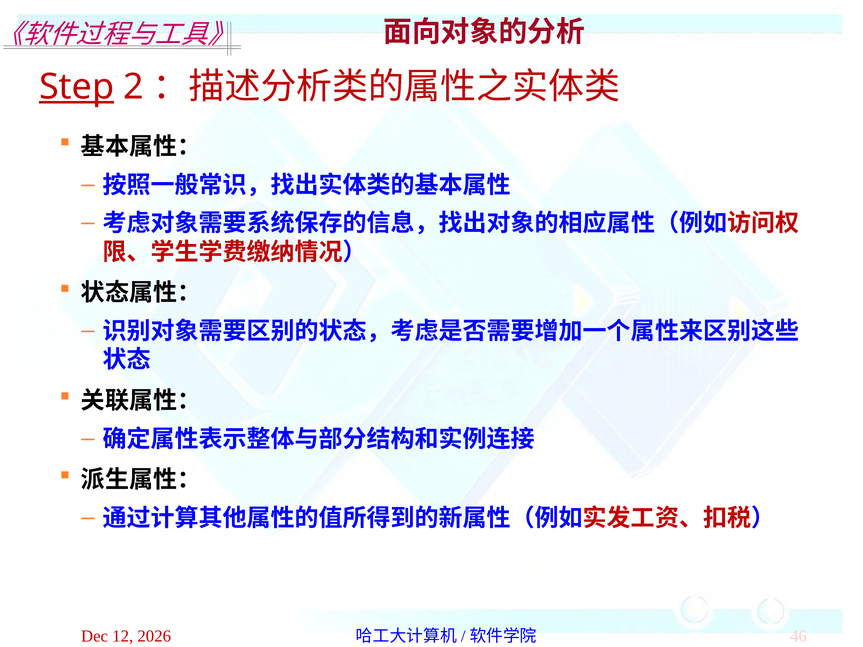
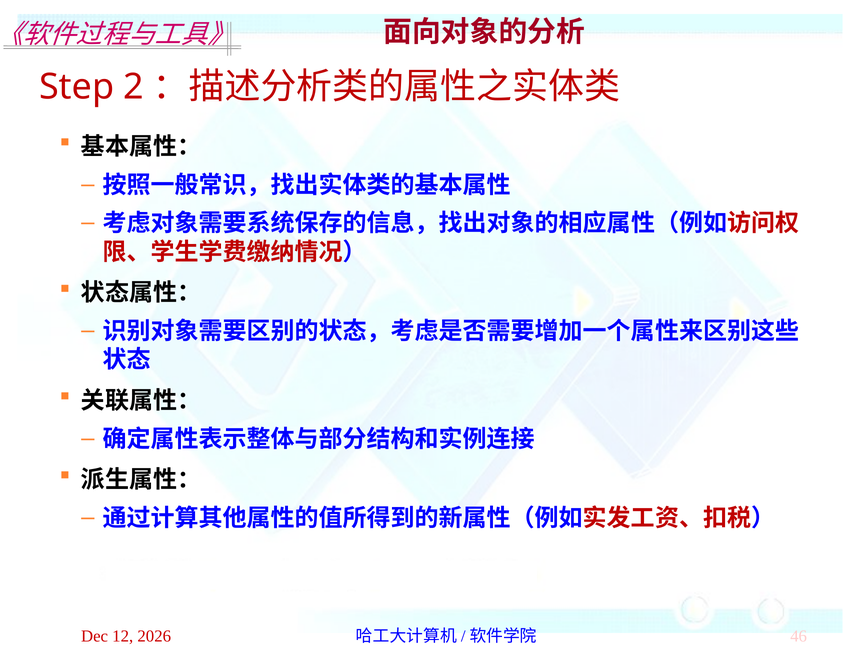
Step underline: present -> none
